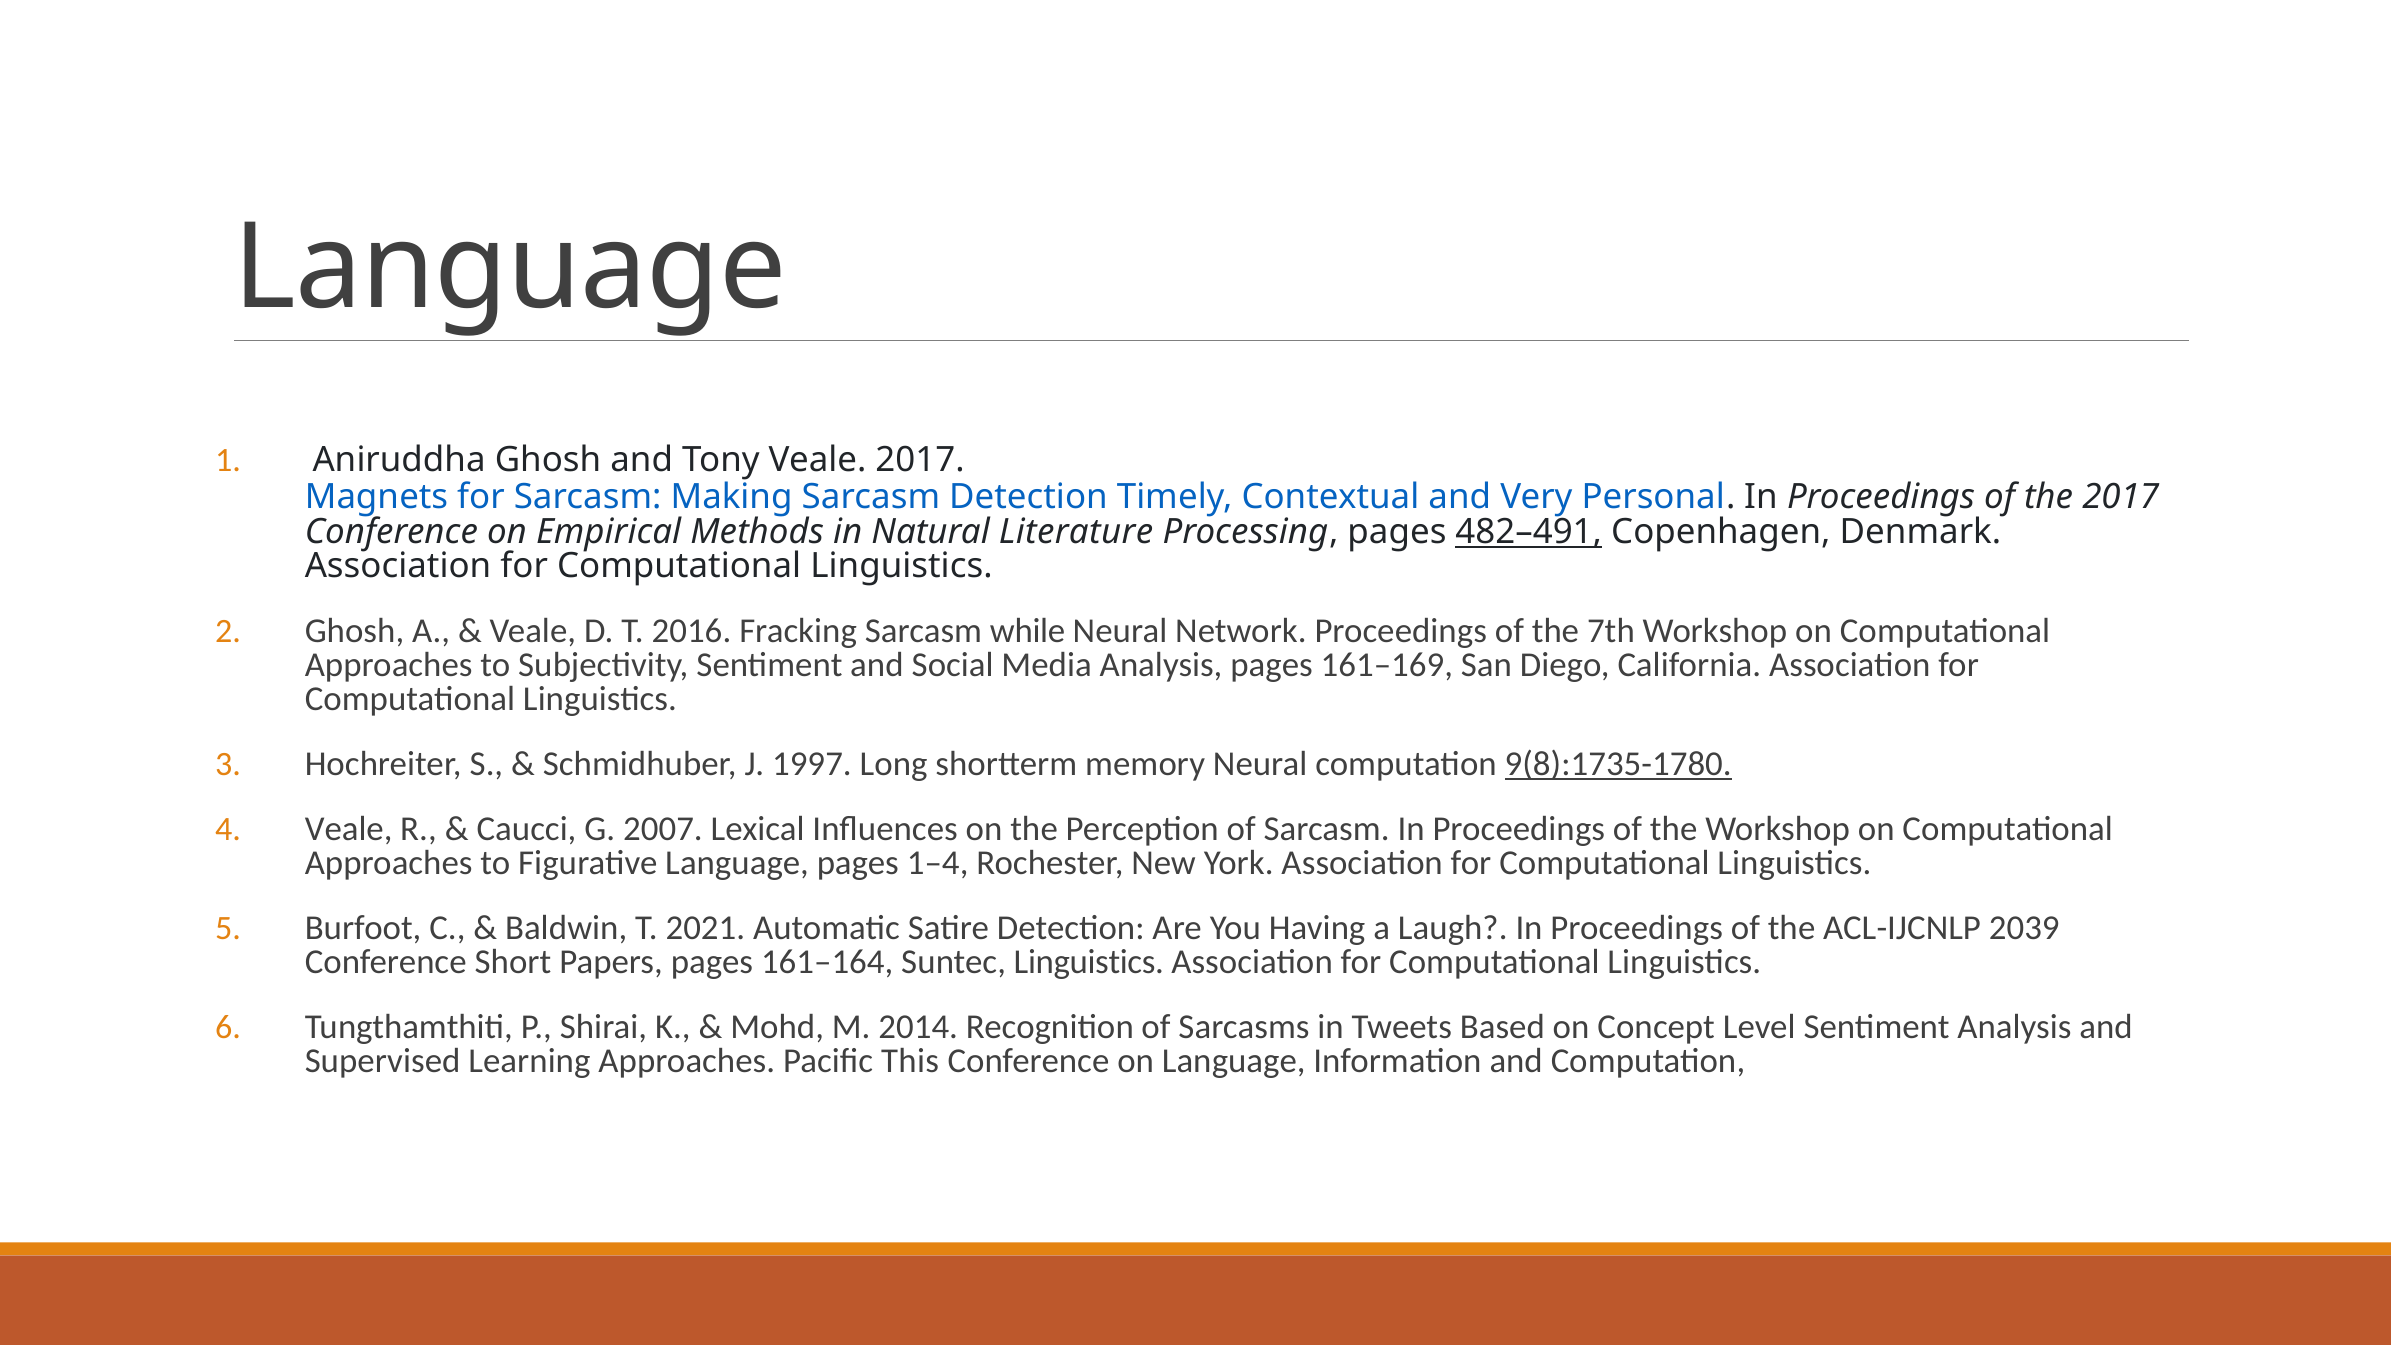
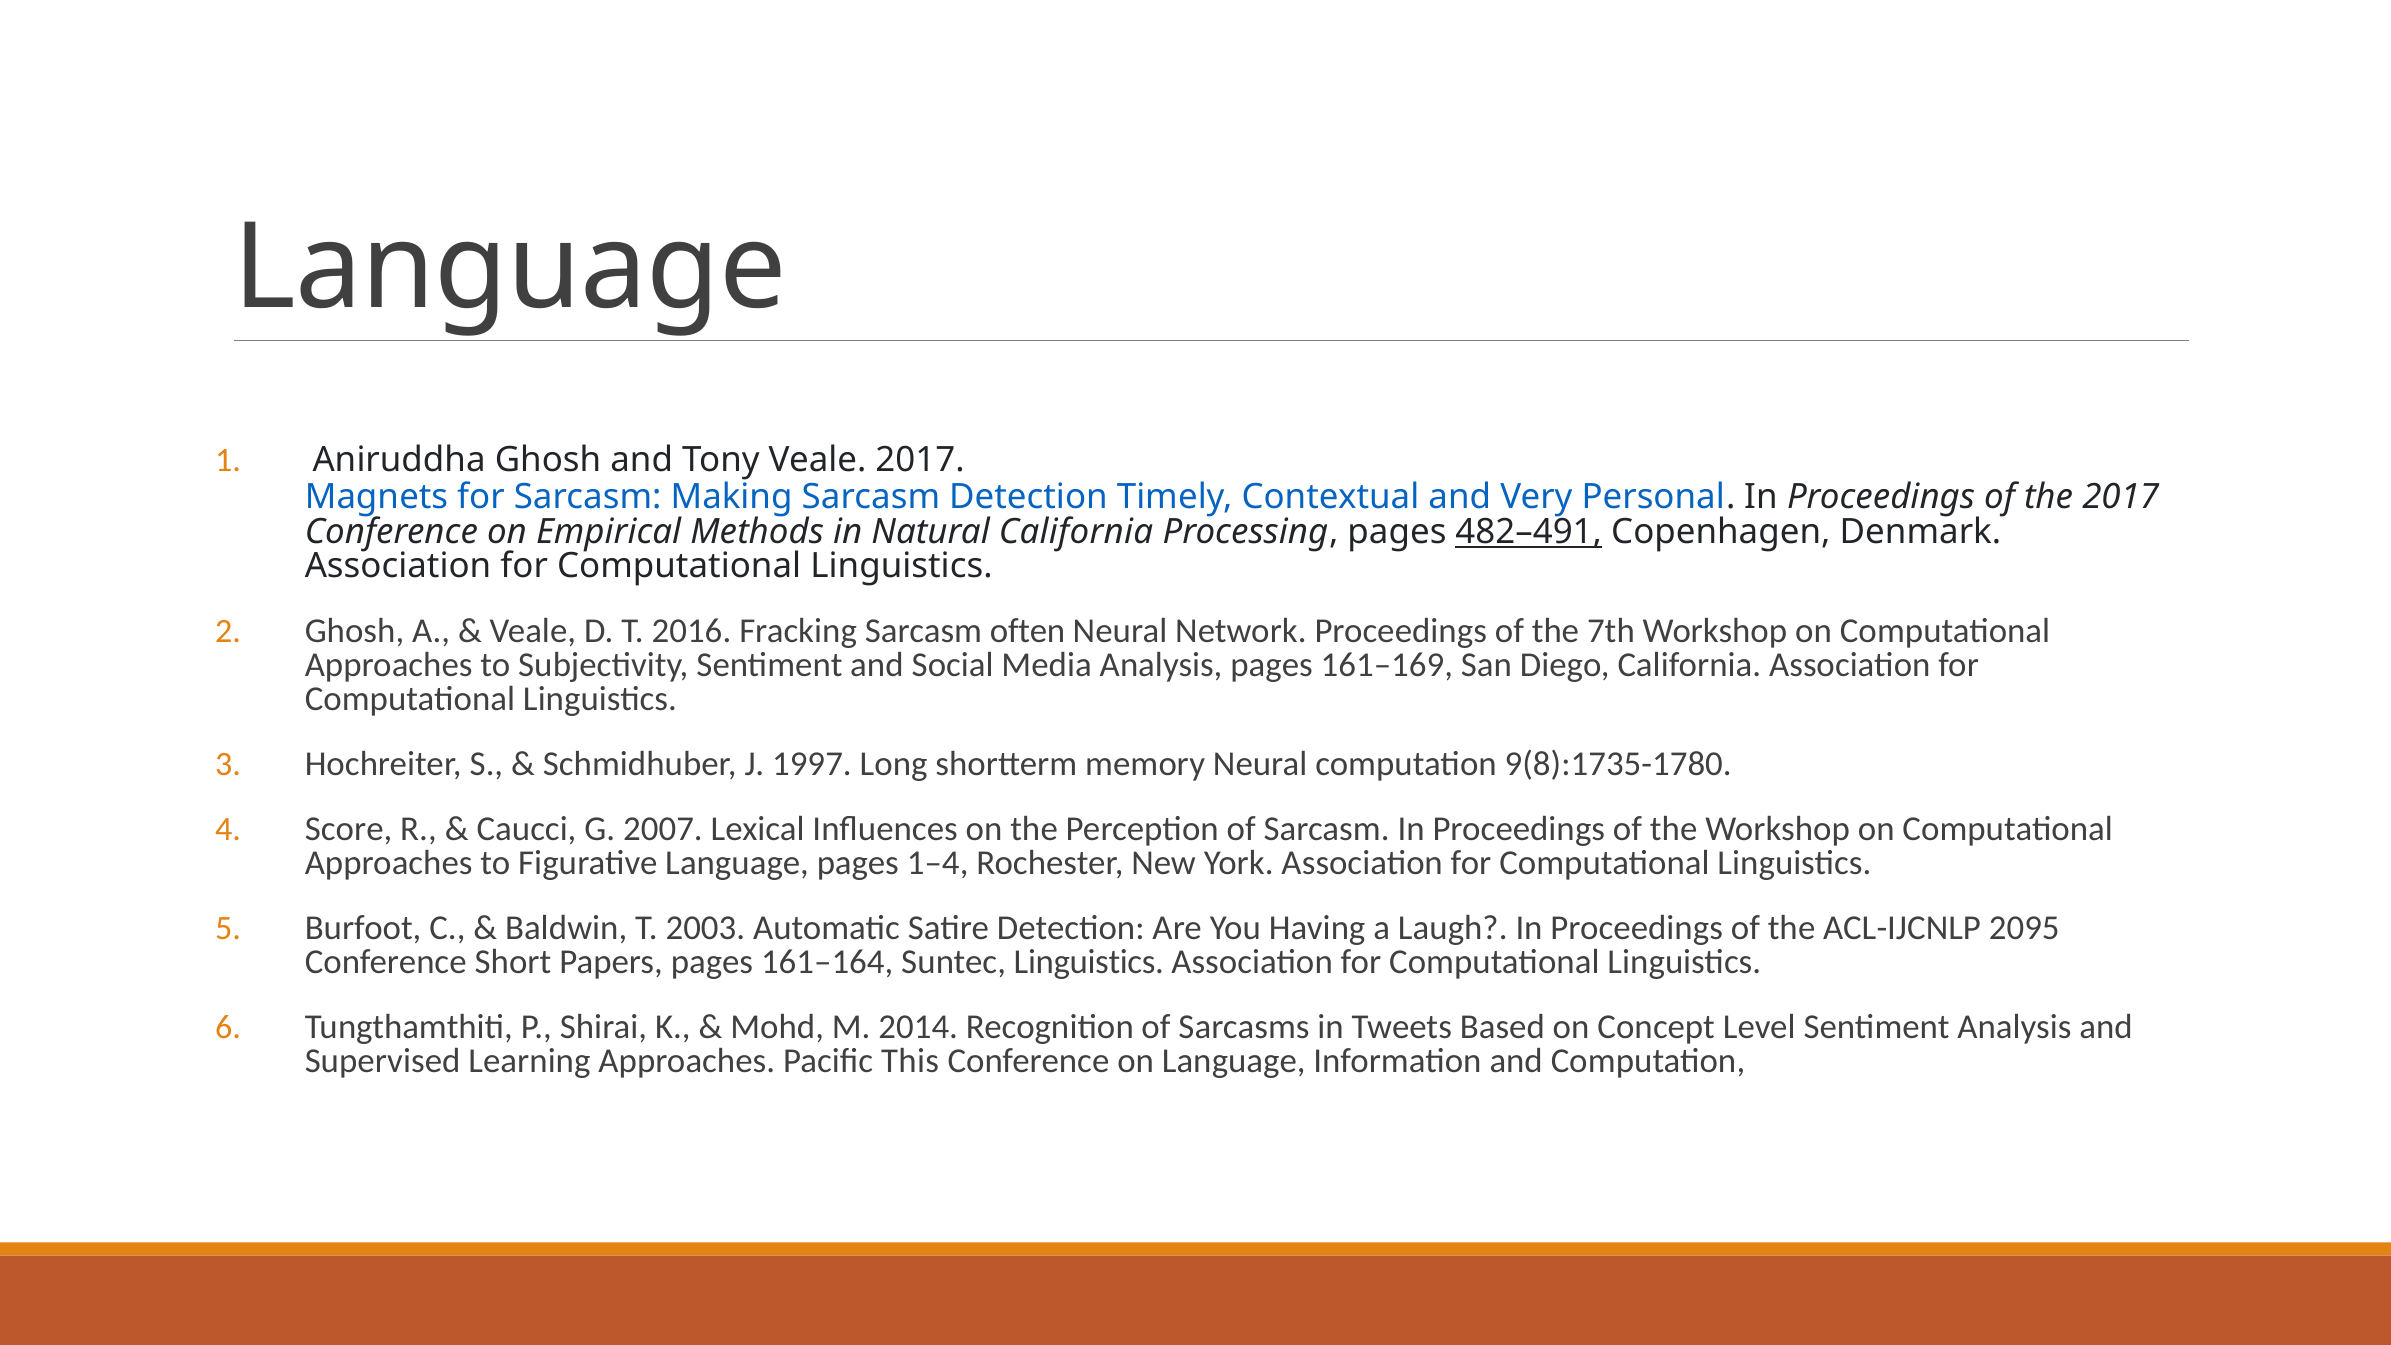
Natural Literature: Literature -> California
while: while -> often
9(8):1735-1780 underline: present -> none
Veale at (349, 829): Veale -> Score
2021: 2021 -> 2003
2039: 2039 -> 2095
